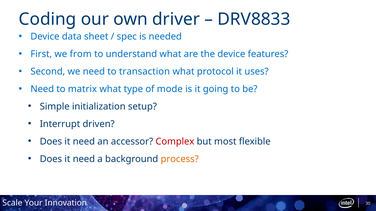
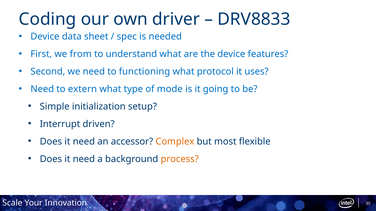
transaction: transaction -> functioning
matrix: matrix -> extern
Complex colour: red -> orange
